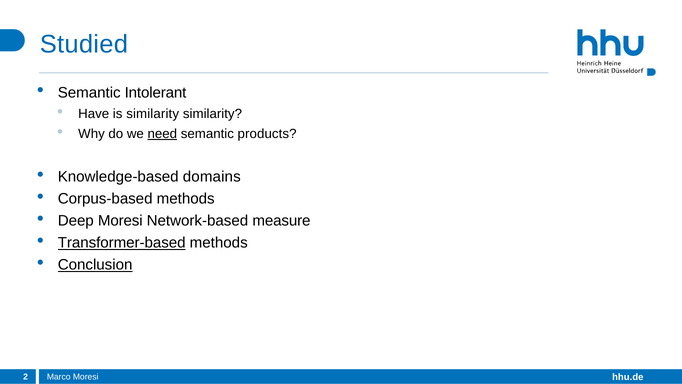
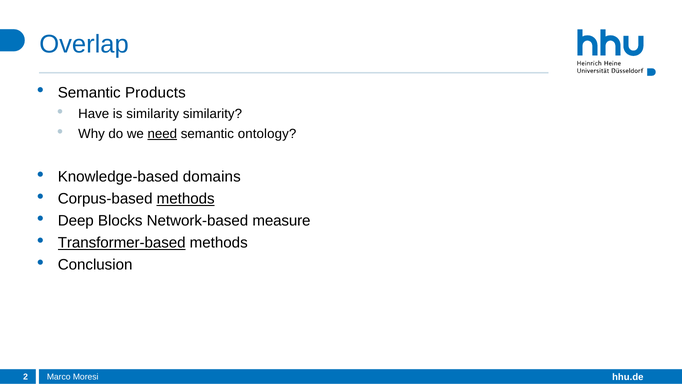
Studied: Studied -> Overlap
Intolerant: Intolerant -> Products
products: products -> ontology
methods at (186, 199) underline: none -> present
Deep Moresi: Moresi -> Blocks
Conclusion underline: present -> none
